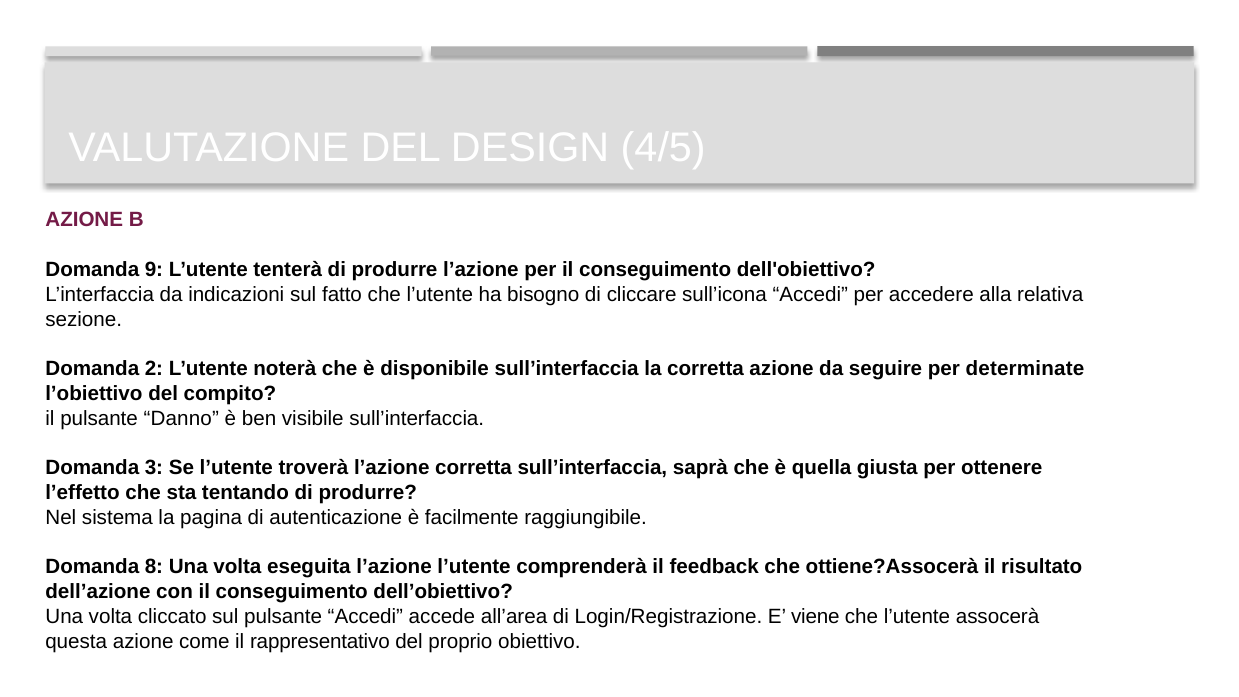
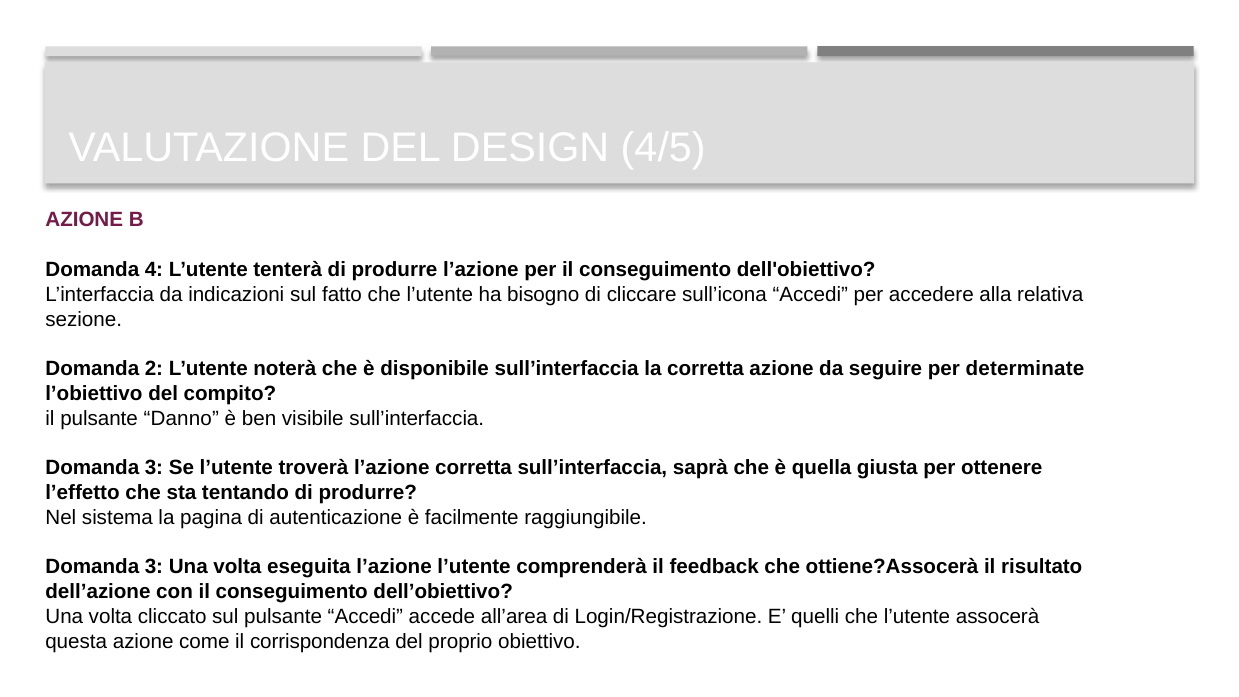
9: 9 -> 4
8 at (154, 567): 8 -> 3
viene: viene -> quelli
rappresentativo: rappresentativo -> corrispondenza
